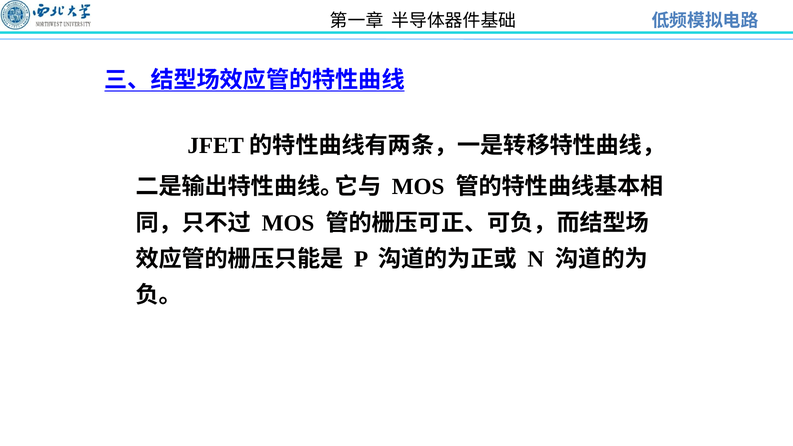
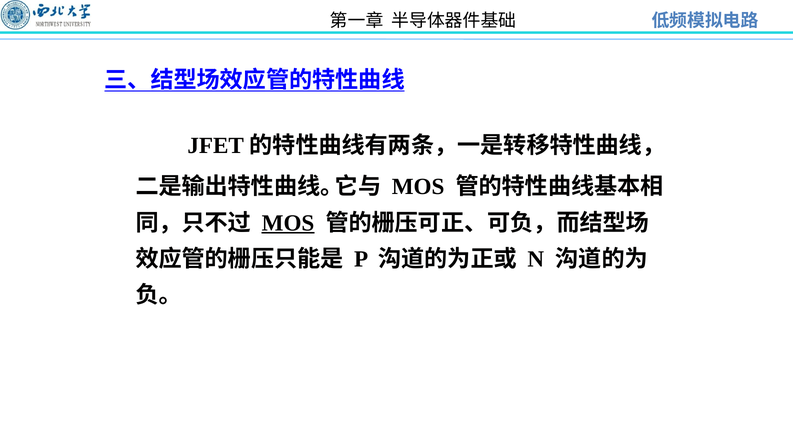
MOS at (288, 223) underline: none -> present
